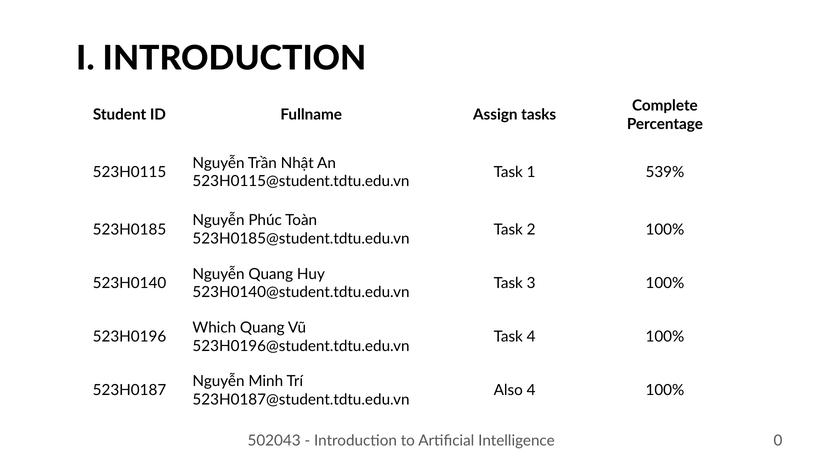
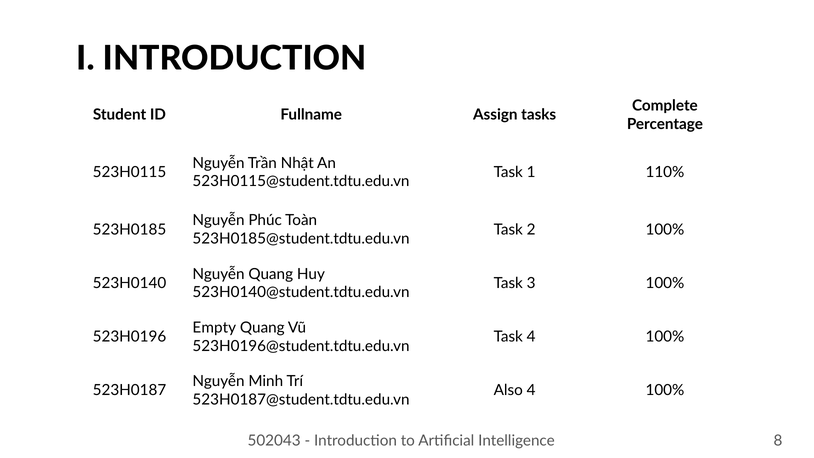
539%: 539% -> 110%
Which: Which -> Empty
0: 0 -> 8
